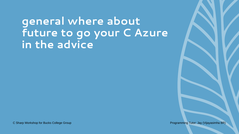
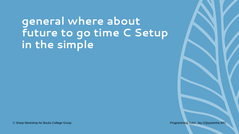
your: your -> time
Azure: Azure -> Setup
advice: advice -> simple
